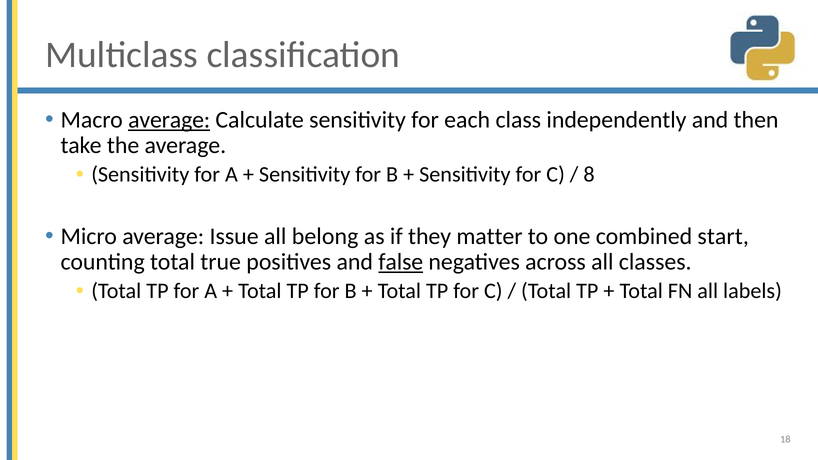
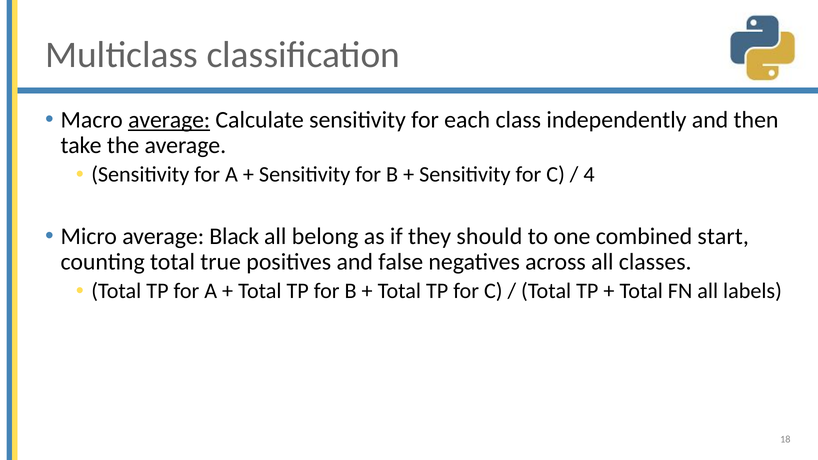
8: 8 -> 4
Issue: Issue -> Black
matter: matter -> should
false underline: present -> none
